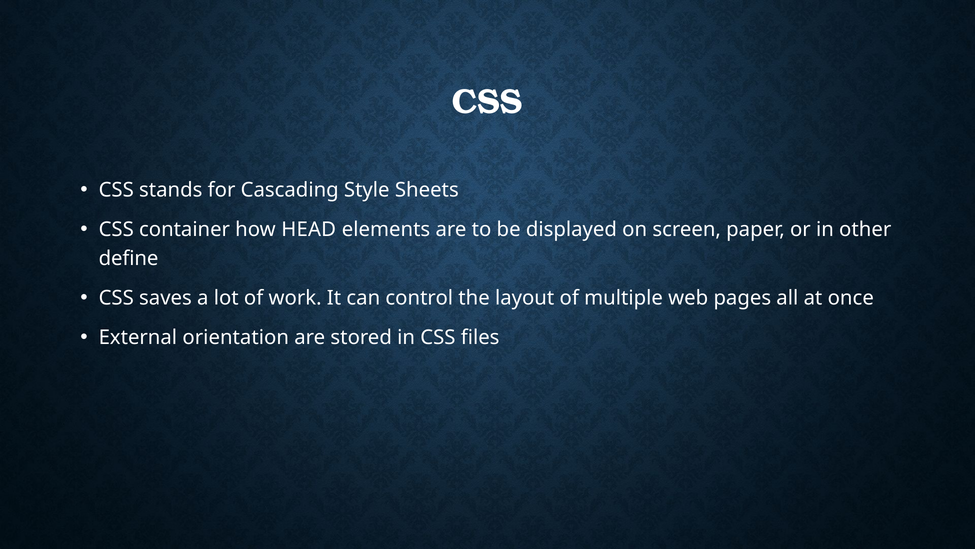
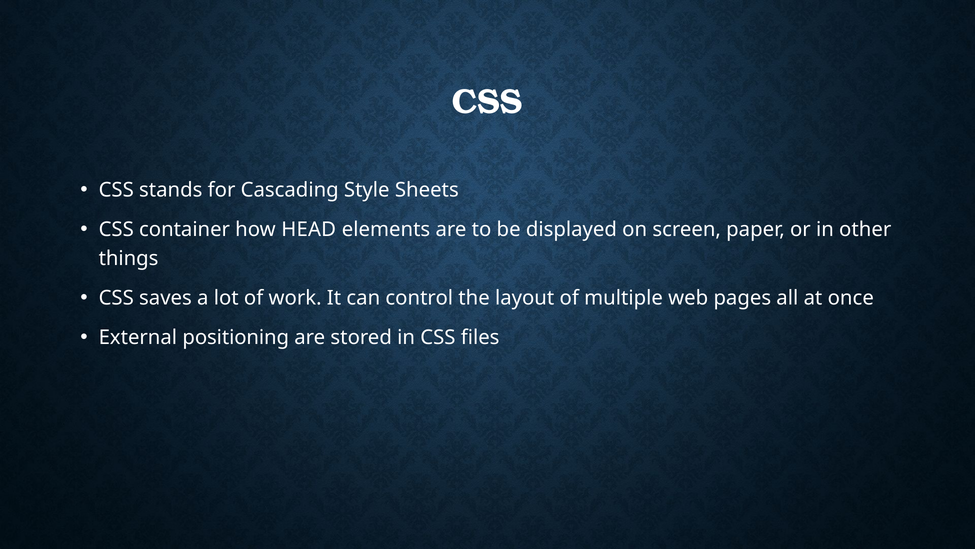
define: define -> things
orientation: orientation -> positioning
